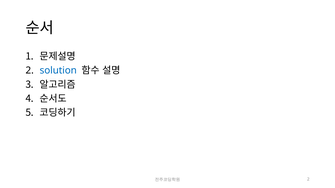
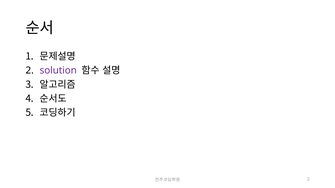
solution colour: blue -> purple
